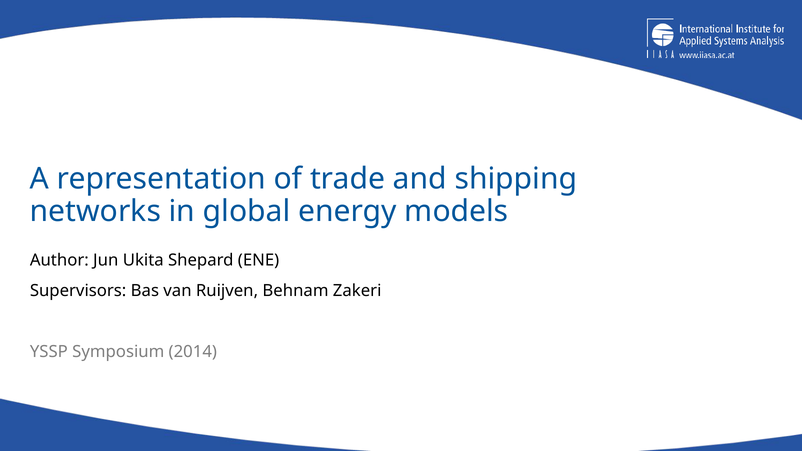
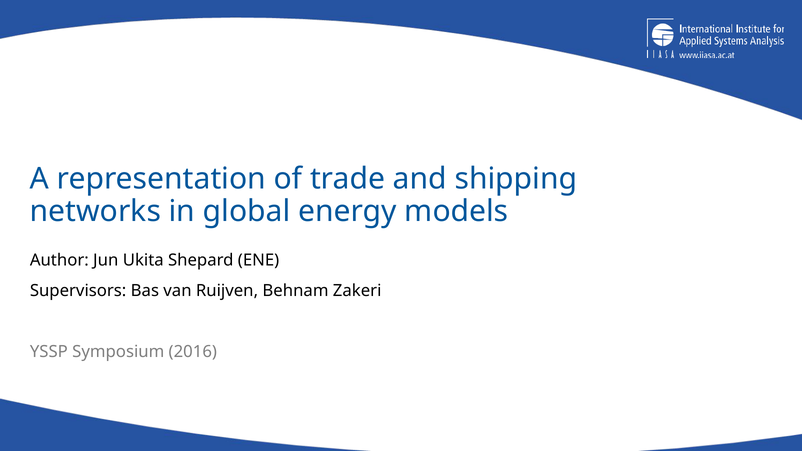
2014: 2014 -> 2016
